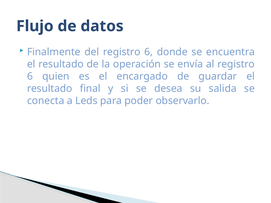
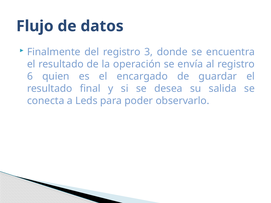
del registro 6: 6 -> 3
